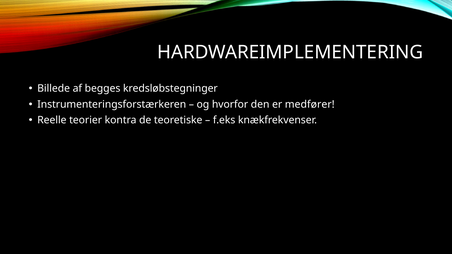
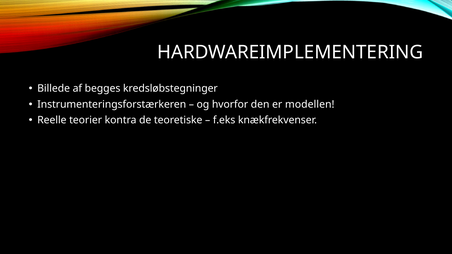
medfører: medfører -> modellen
